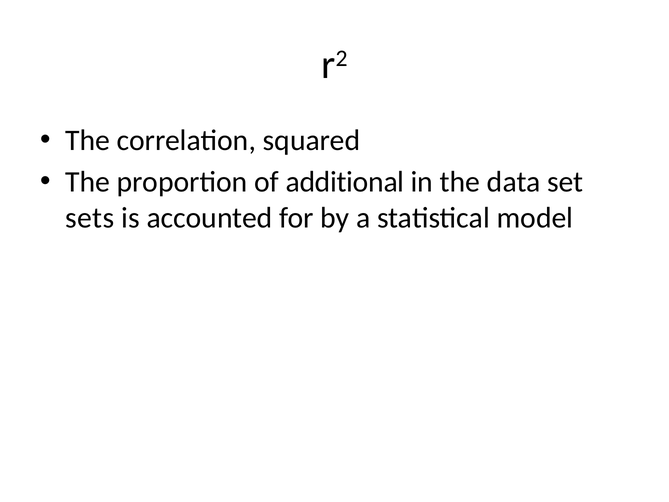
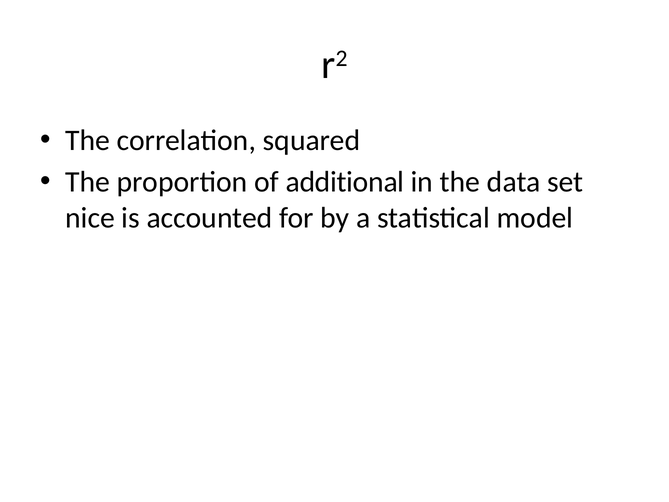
sets: sets -> nice
